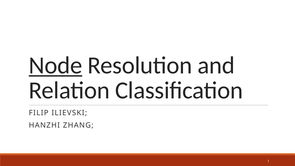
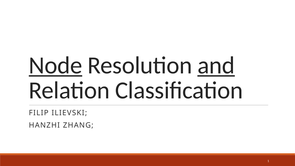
and underline: none -> present
